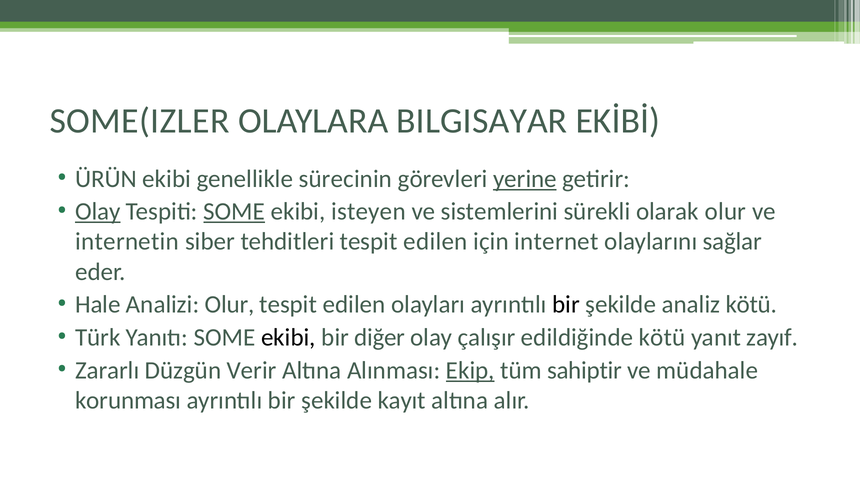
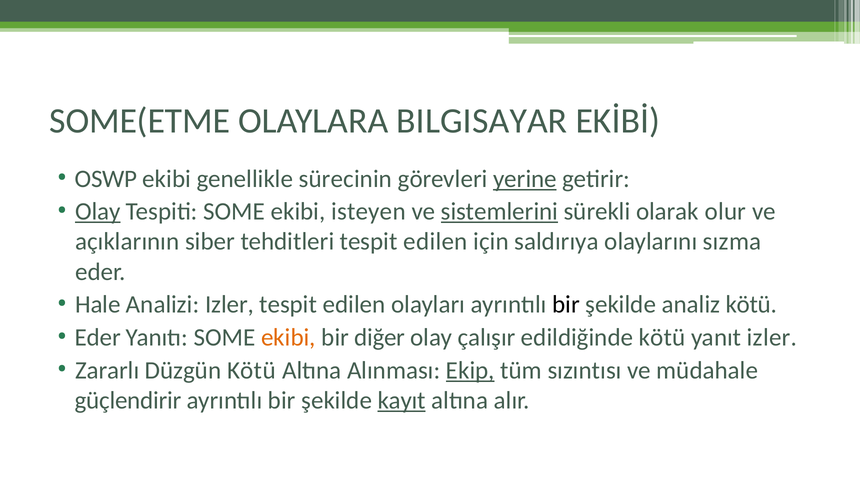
SOME(IZLER: SOME(IZLER -> SOME(ETME
ÜRÜN: ÜRÜN -> OSWP
SOME at (234, 211) underline: present -> none
sistemlerini underline: none -> present
internetin: internetin -> açıklarının
internet: internet -> saldırıya
sağlar: sağlar -> sızma
Analizi Olur: Olur -> Izler
Türk at (98, 337): Türk -> Eder
ekibi at (288, 337) colour: black -> orange
yanıt zayıf: zayıf -> izler
Düzgün Verir: Verir -> Kötü
sahiptir: sahiptir -> sızıntısı
korunması: korunması -> güçlendirir
kayıt underline: none -> present
